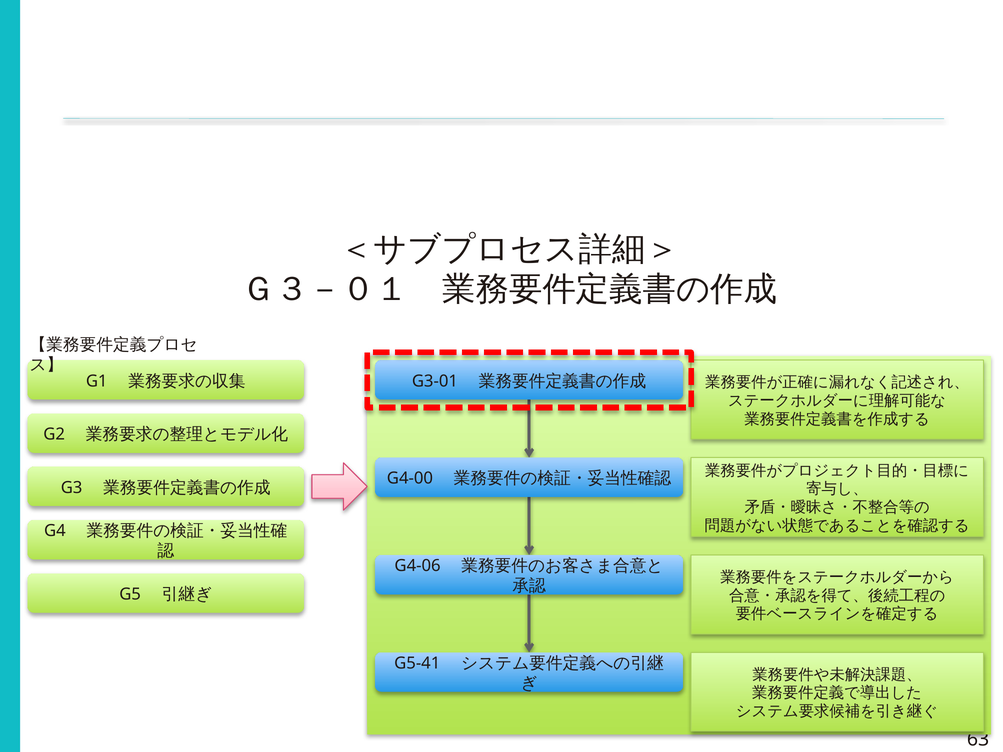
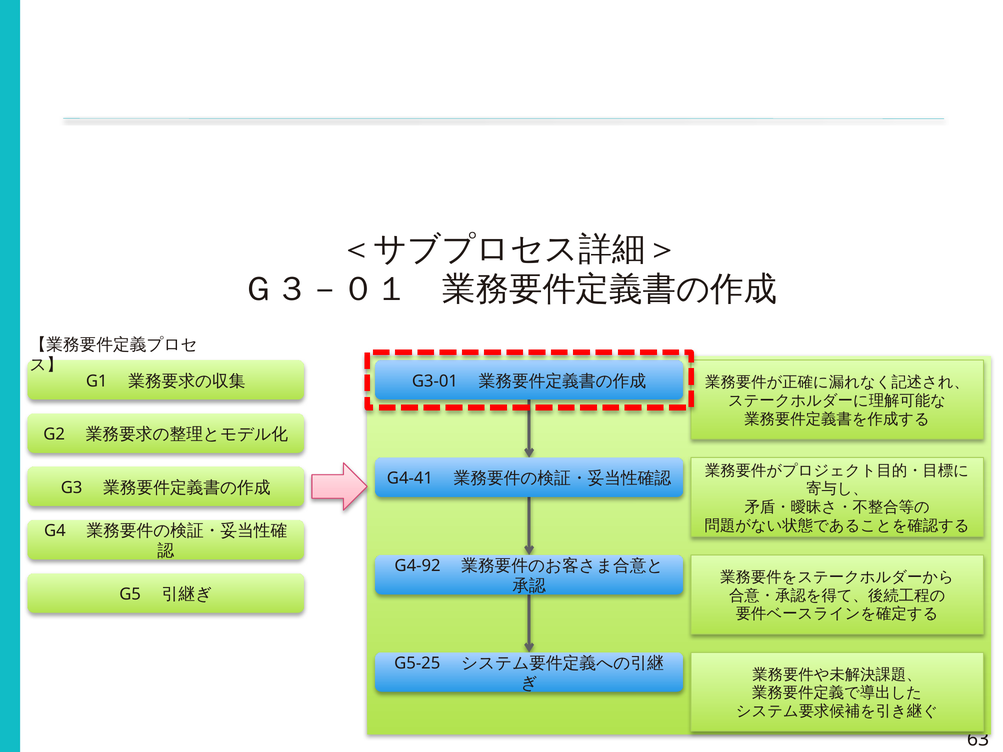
G4-00: G4-00 -> G4-41
G4-06: G4-06 -> G4-92
G5-41: G5-41 -> G5-25
